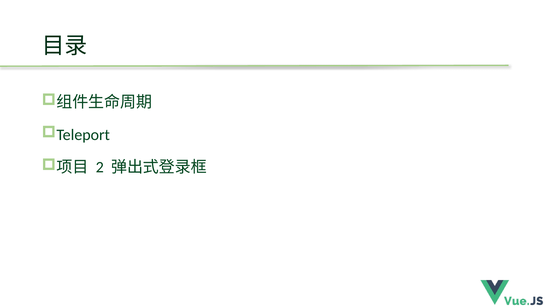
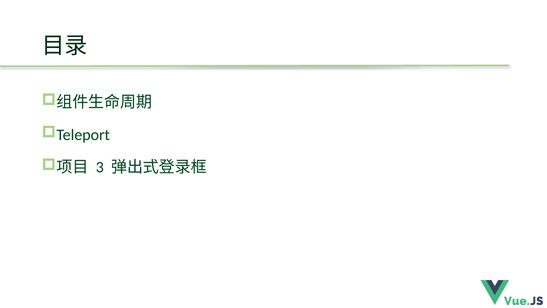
2: 2 -> 3
